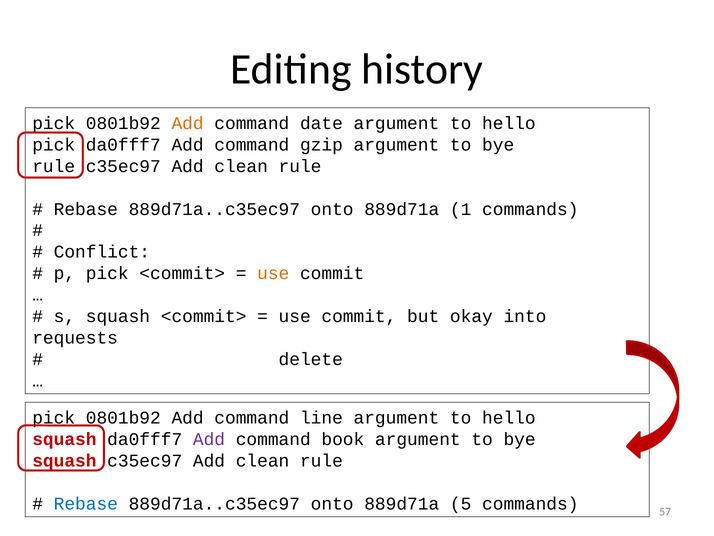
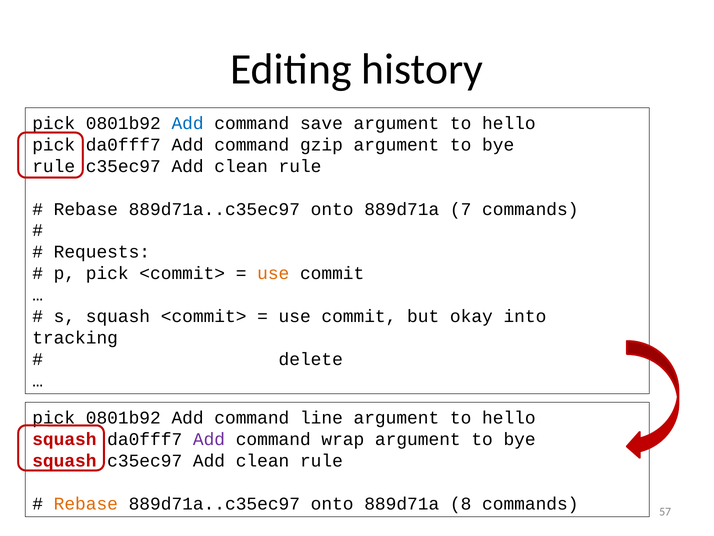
Add at (188, 123) colour: orange -> blue
date: date -> save
1: 1 -> 7
Conflict: Conflict -> Requests
requests: requests -> tracking
book: book -> wrap
Rebase at (86, 503) colour: blue -> orange
5: 5 -> 8
